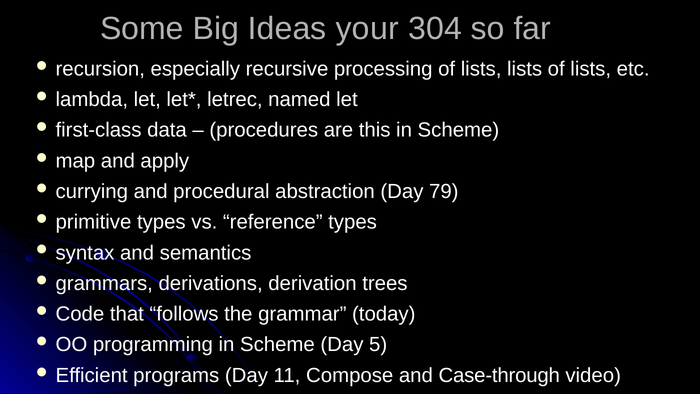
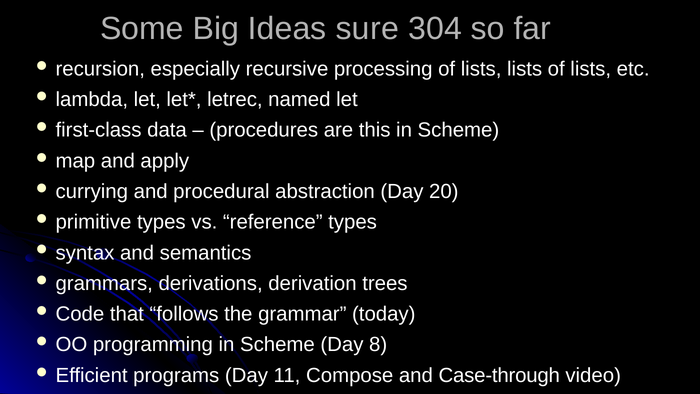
your: your -> sure
79: 79 -> 20
5: 5 -> 8
